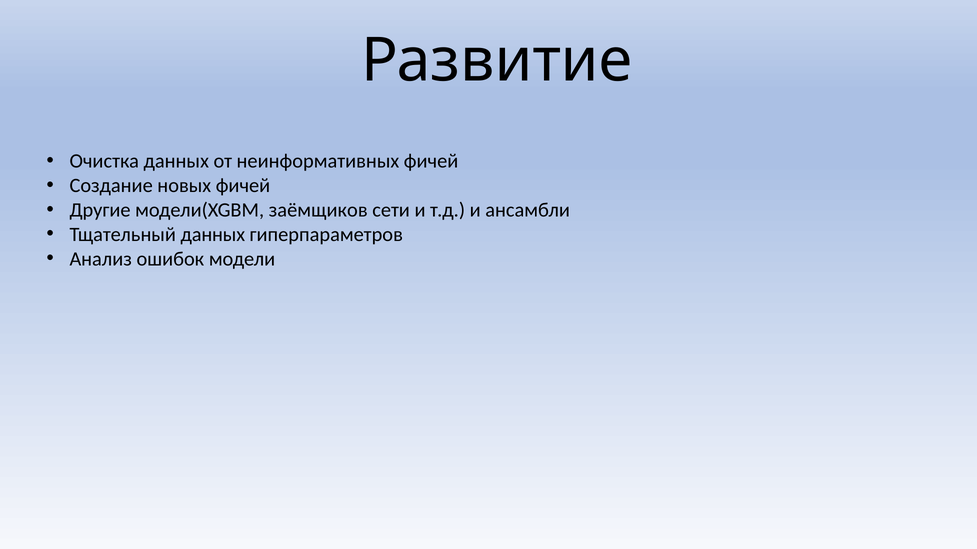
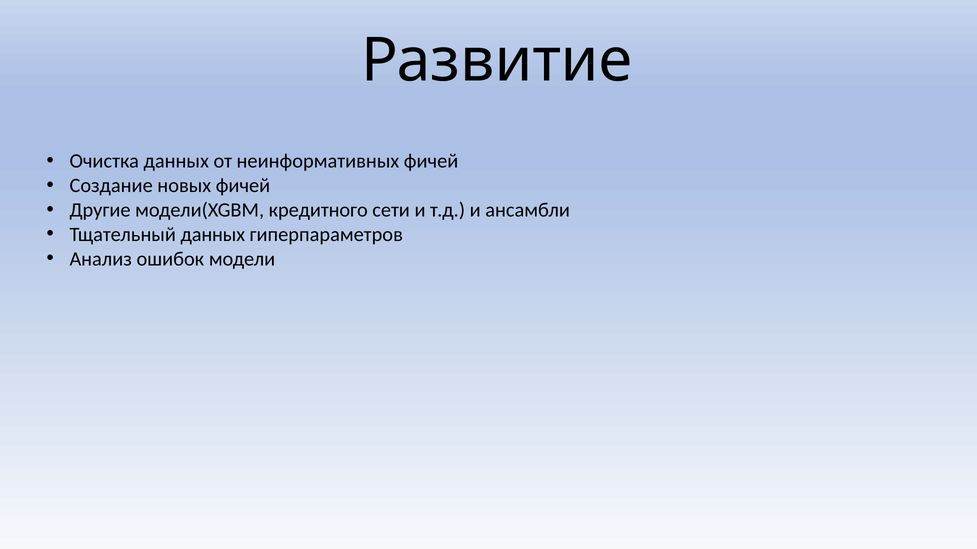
заёмщиков: заёмщиков -> кредитного
